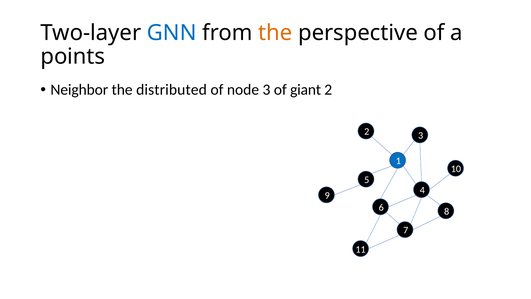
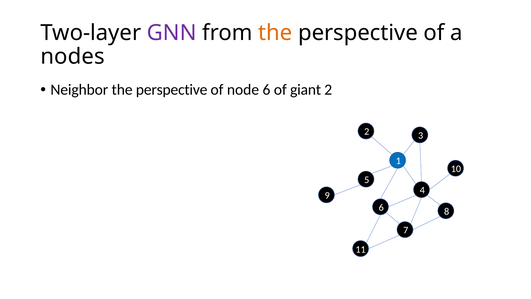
GNN colour: blue -> purple
points: points -> nodes
distributed at (172, 90): distributed -> perspective
node 3: 3 -> 6
